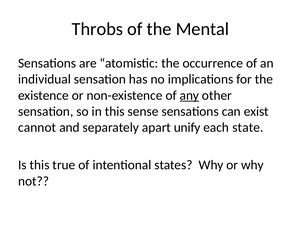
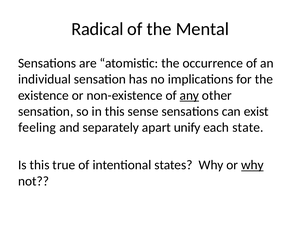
Throbs: Throbs -> Radical
cannot: cannot -> feeling
why at (252, 165) underline: none -> present
